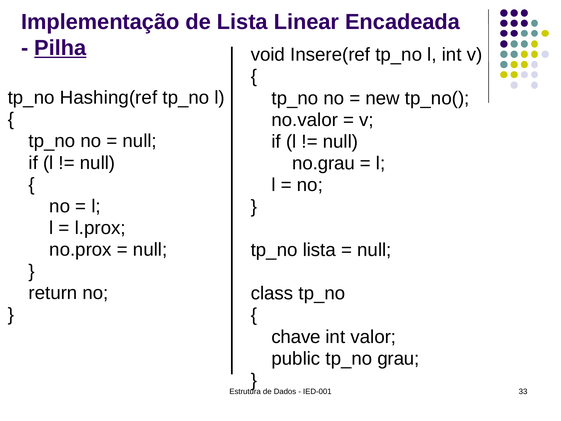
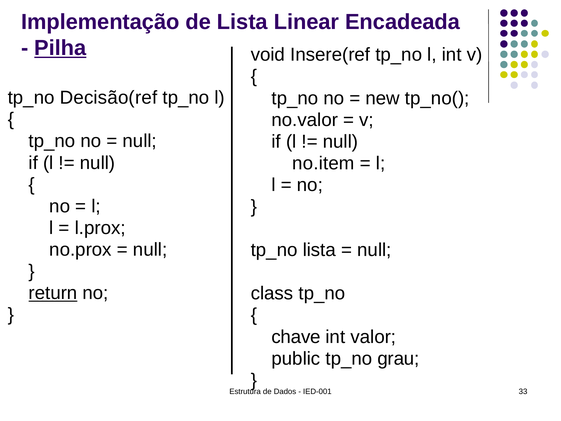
Hashing(ref: Hashing(ref -> Decisão(ref
no.grau: no.grau -> no.item
return underline: none -> present
